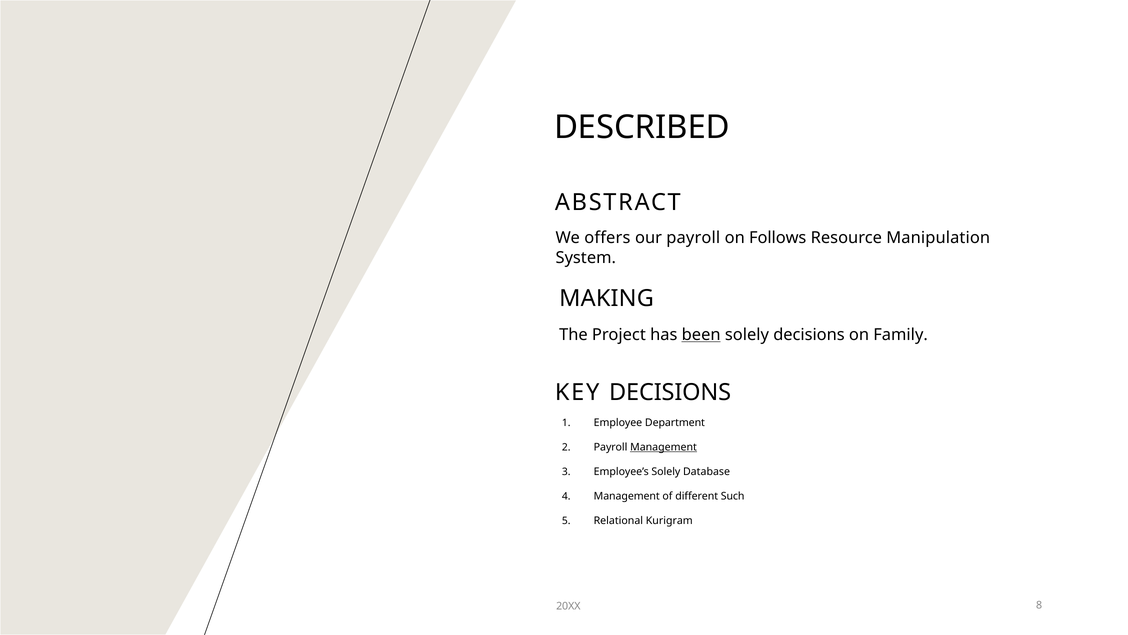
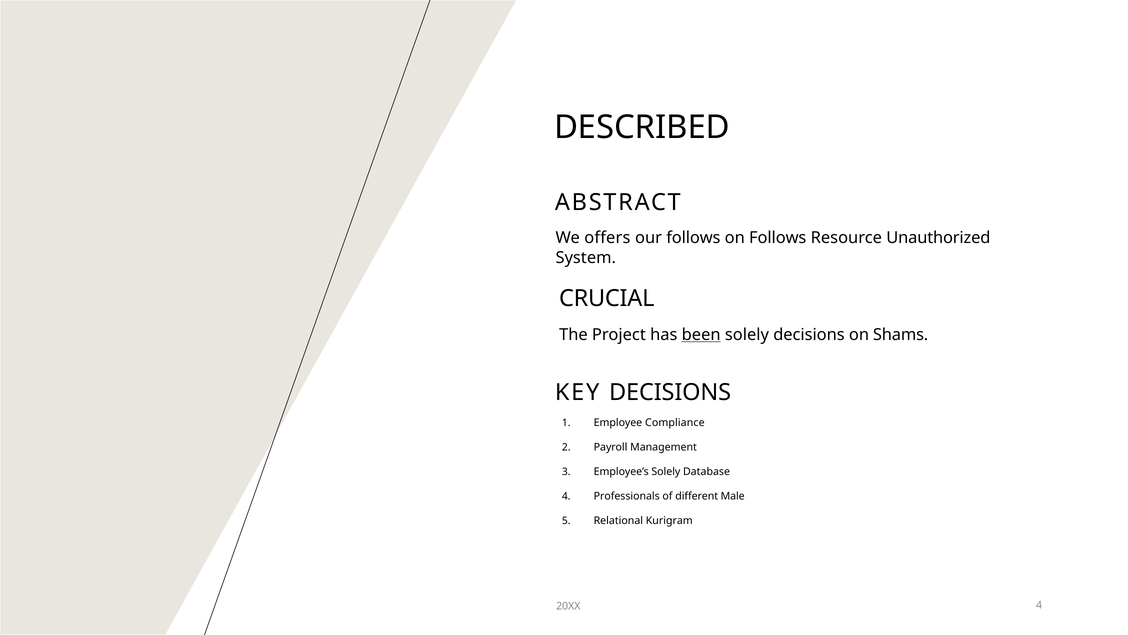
our payroll: payroll -> follows
Manipulation: Manipulation -> Unauthorized
MAKING: MAKING -> CRUCIAL
Family: Family -> Shams
Department: Department -> Compliance
Management at (664, 447) underline: present -> none
Management at (627, 496): Management -> Professionals
Such: Such -> Male
20XX 8: 8 -> 4
